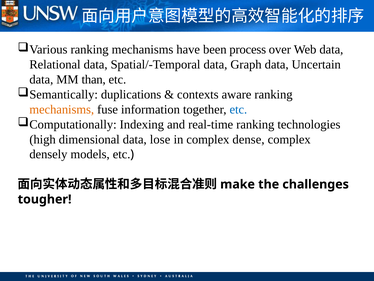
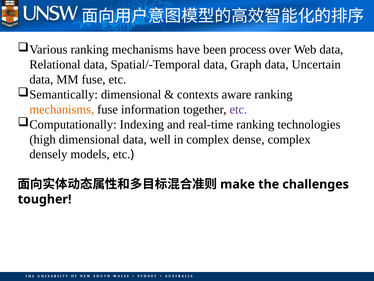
MM than: than -> fuse
duplications at (131, 94): duplications -> dimensional
etc at (238, 109) colour: blue -> purple
lose: lose -> well
